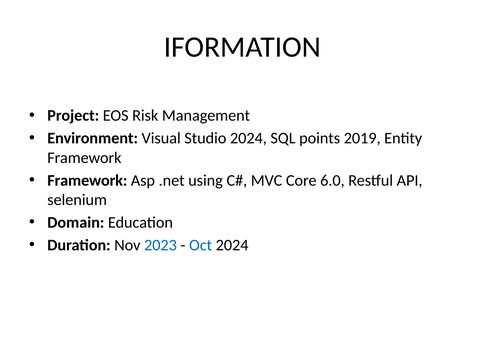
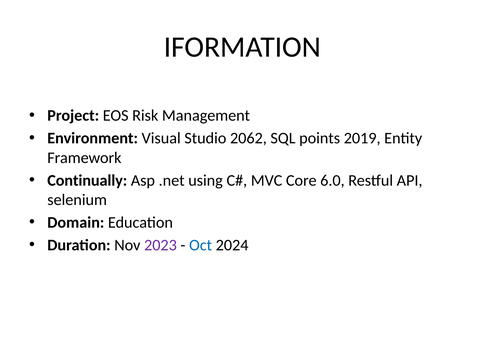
Studio 2024: 2024 -> 2062
Framework at (87, 180): Framework -> Continually
2023 colour: blue -> purple
